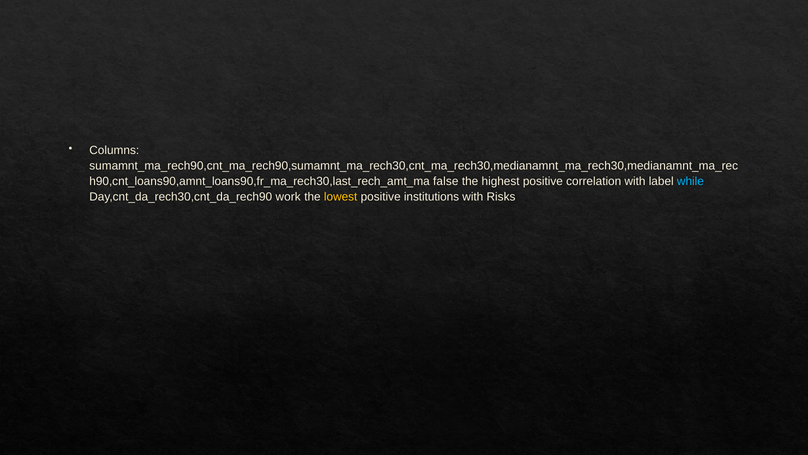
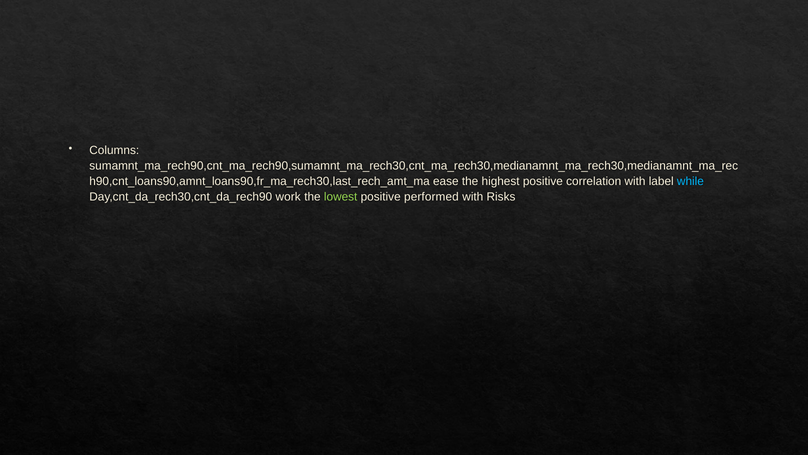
false: false -> ease
lowest colour: yellow -> light green
institutions: institutions -> performed
